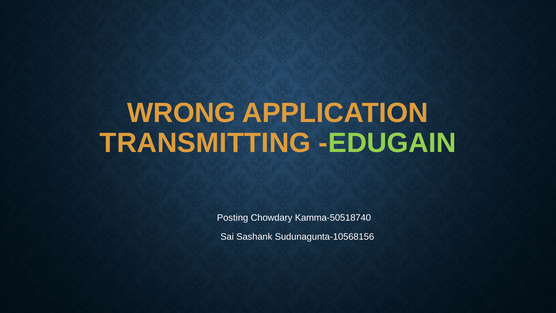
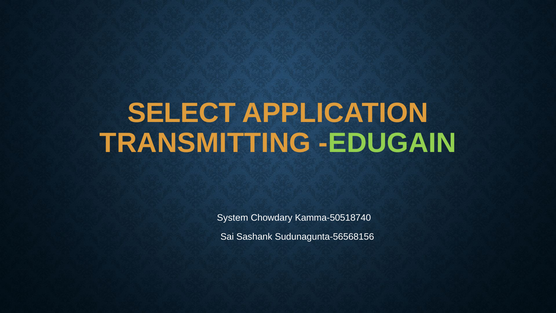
WRONG: WRONG -> SELECT
Posting: Posting -> System
Sudunagunta-10568156: Sudunagunta-10568156 -> Sudunagunta-56568156
